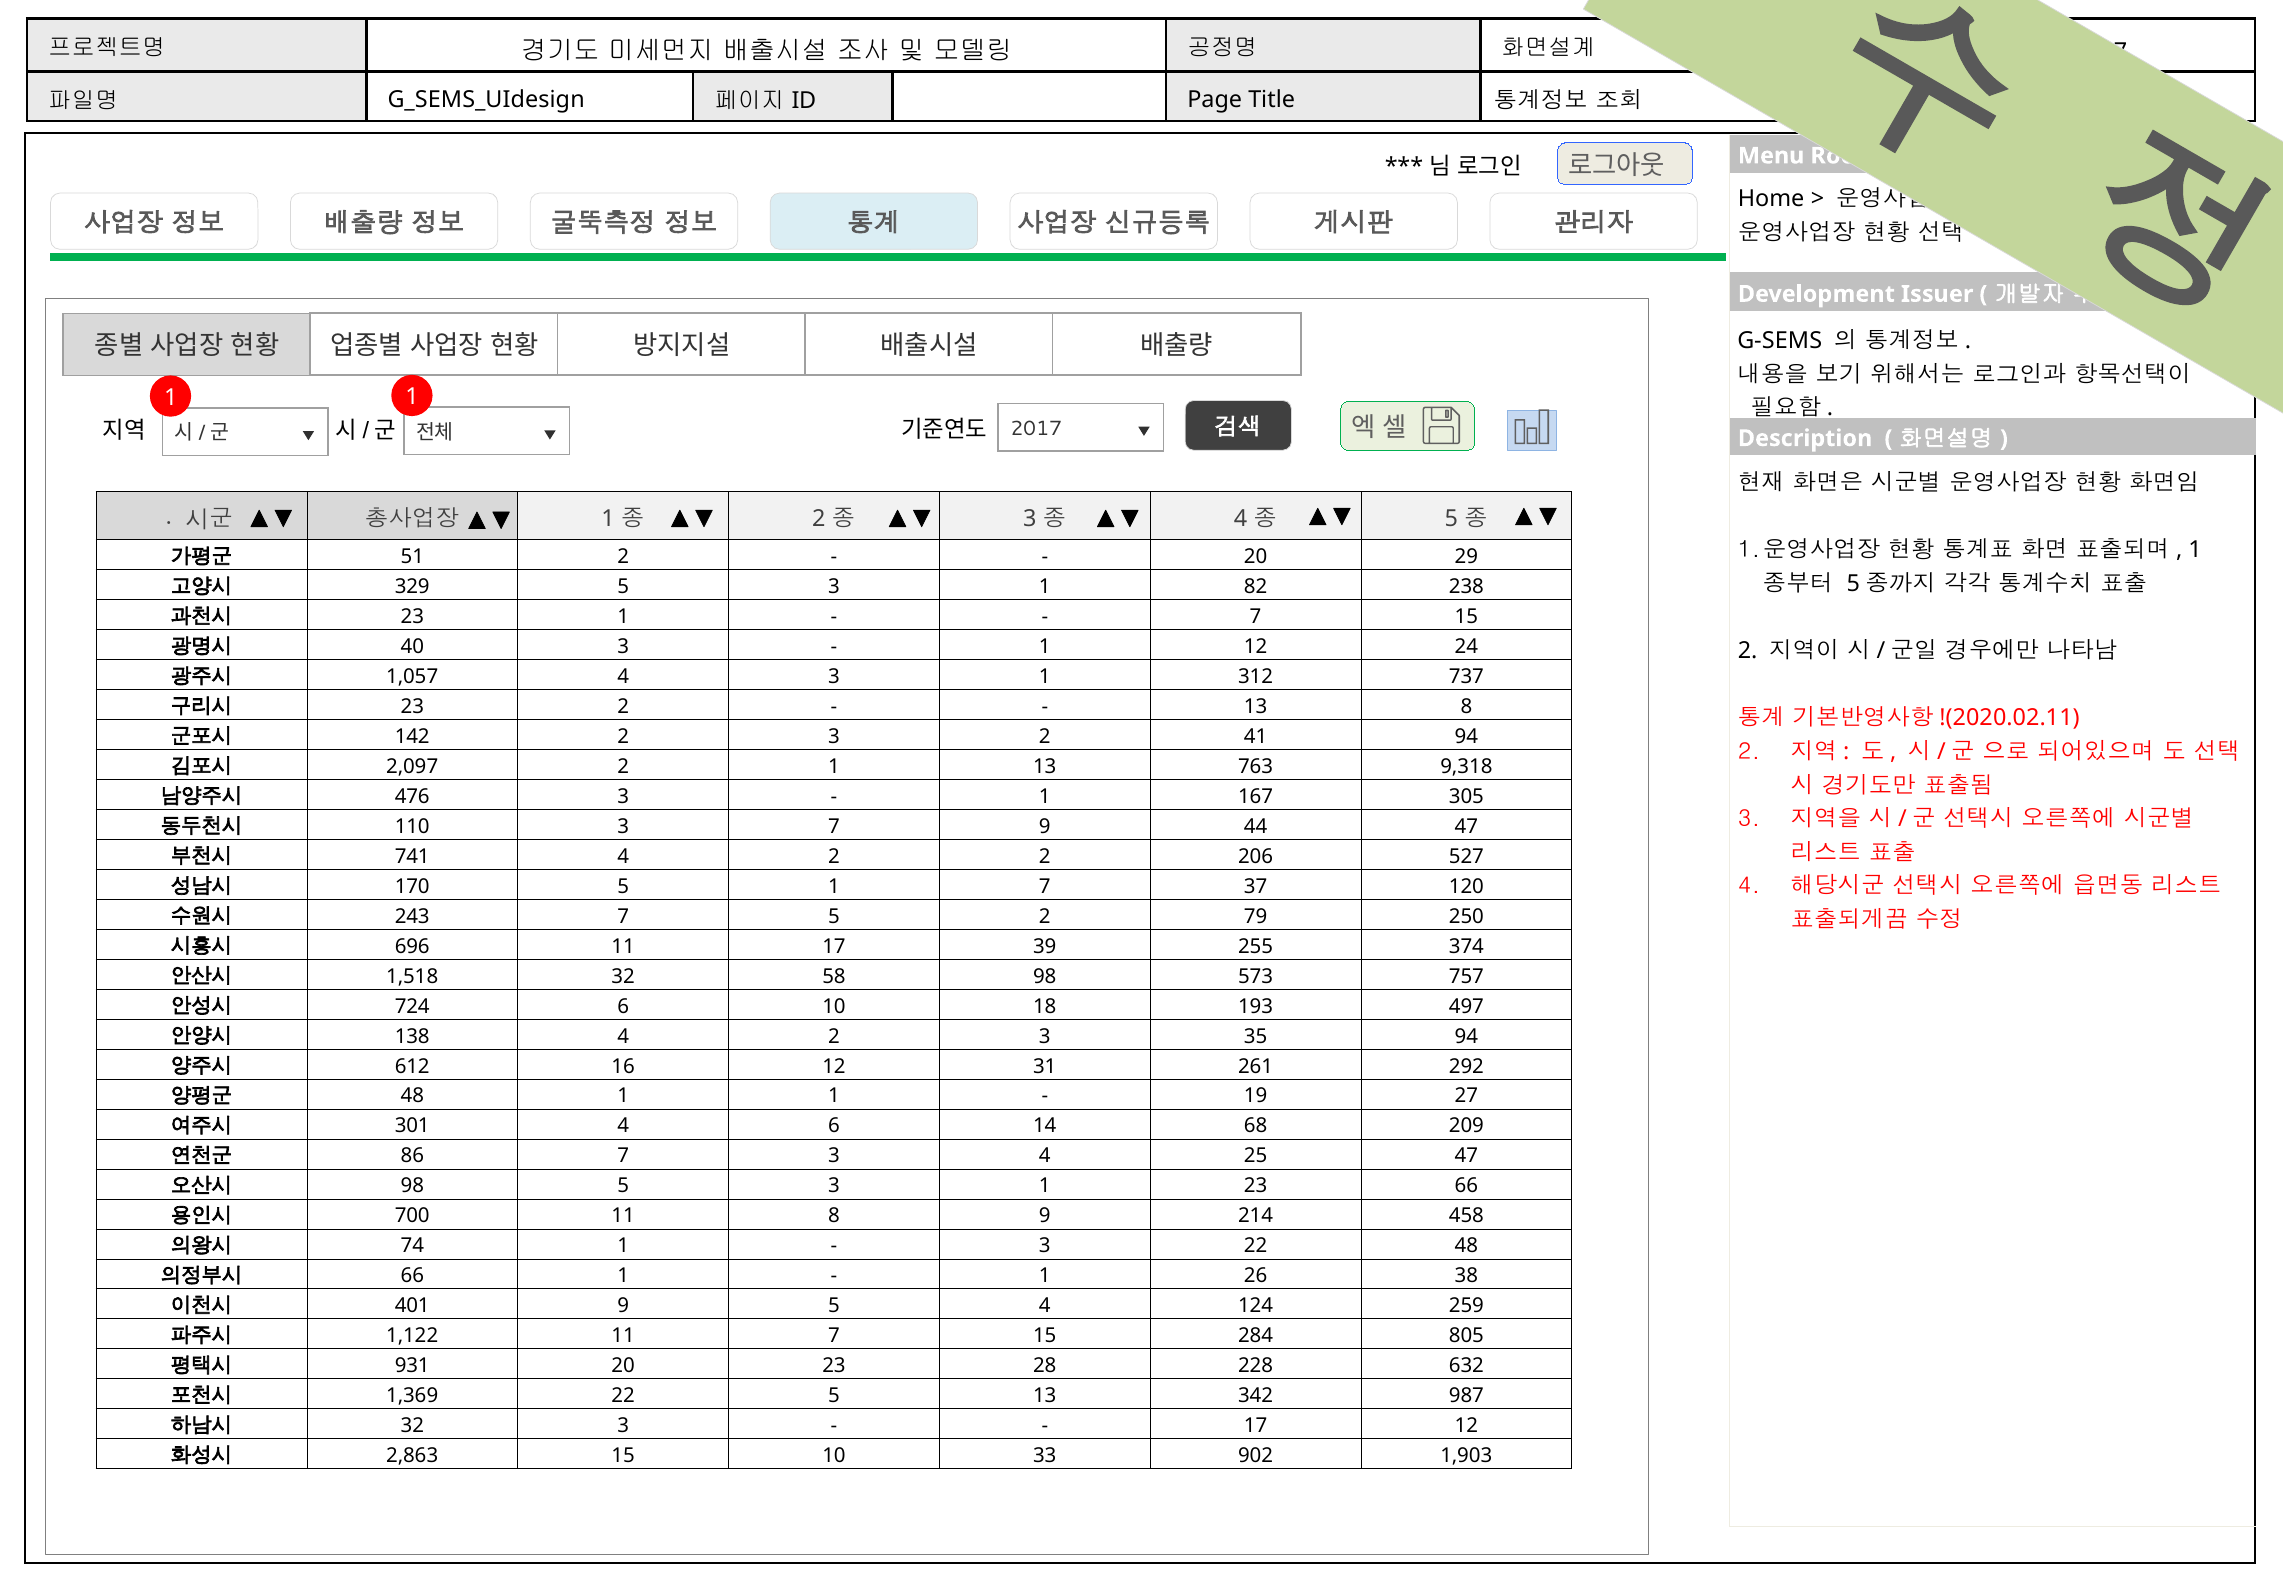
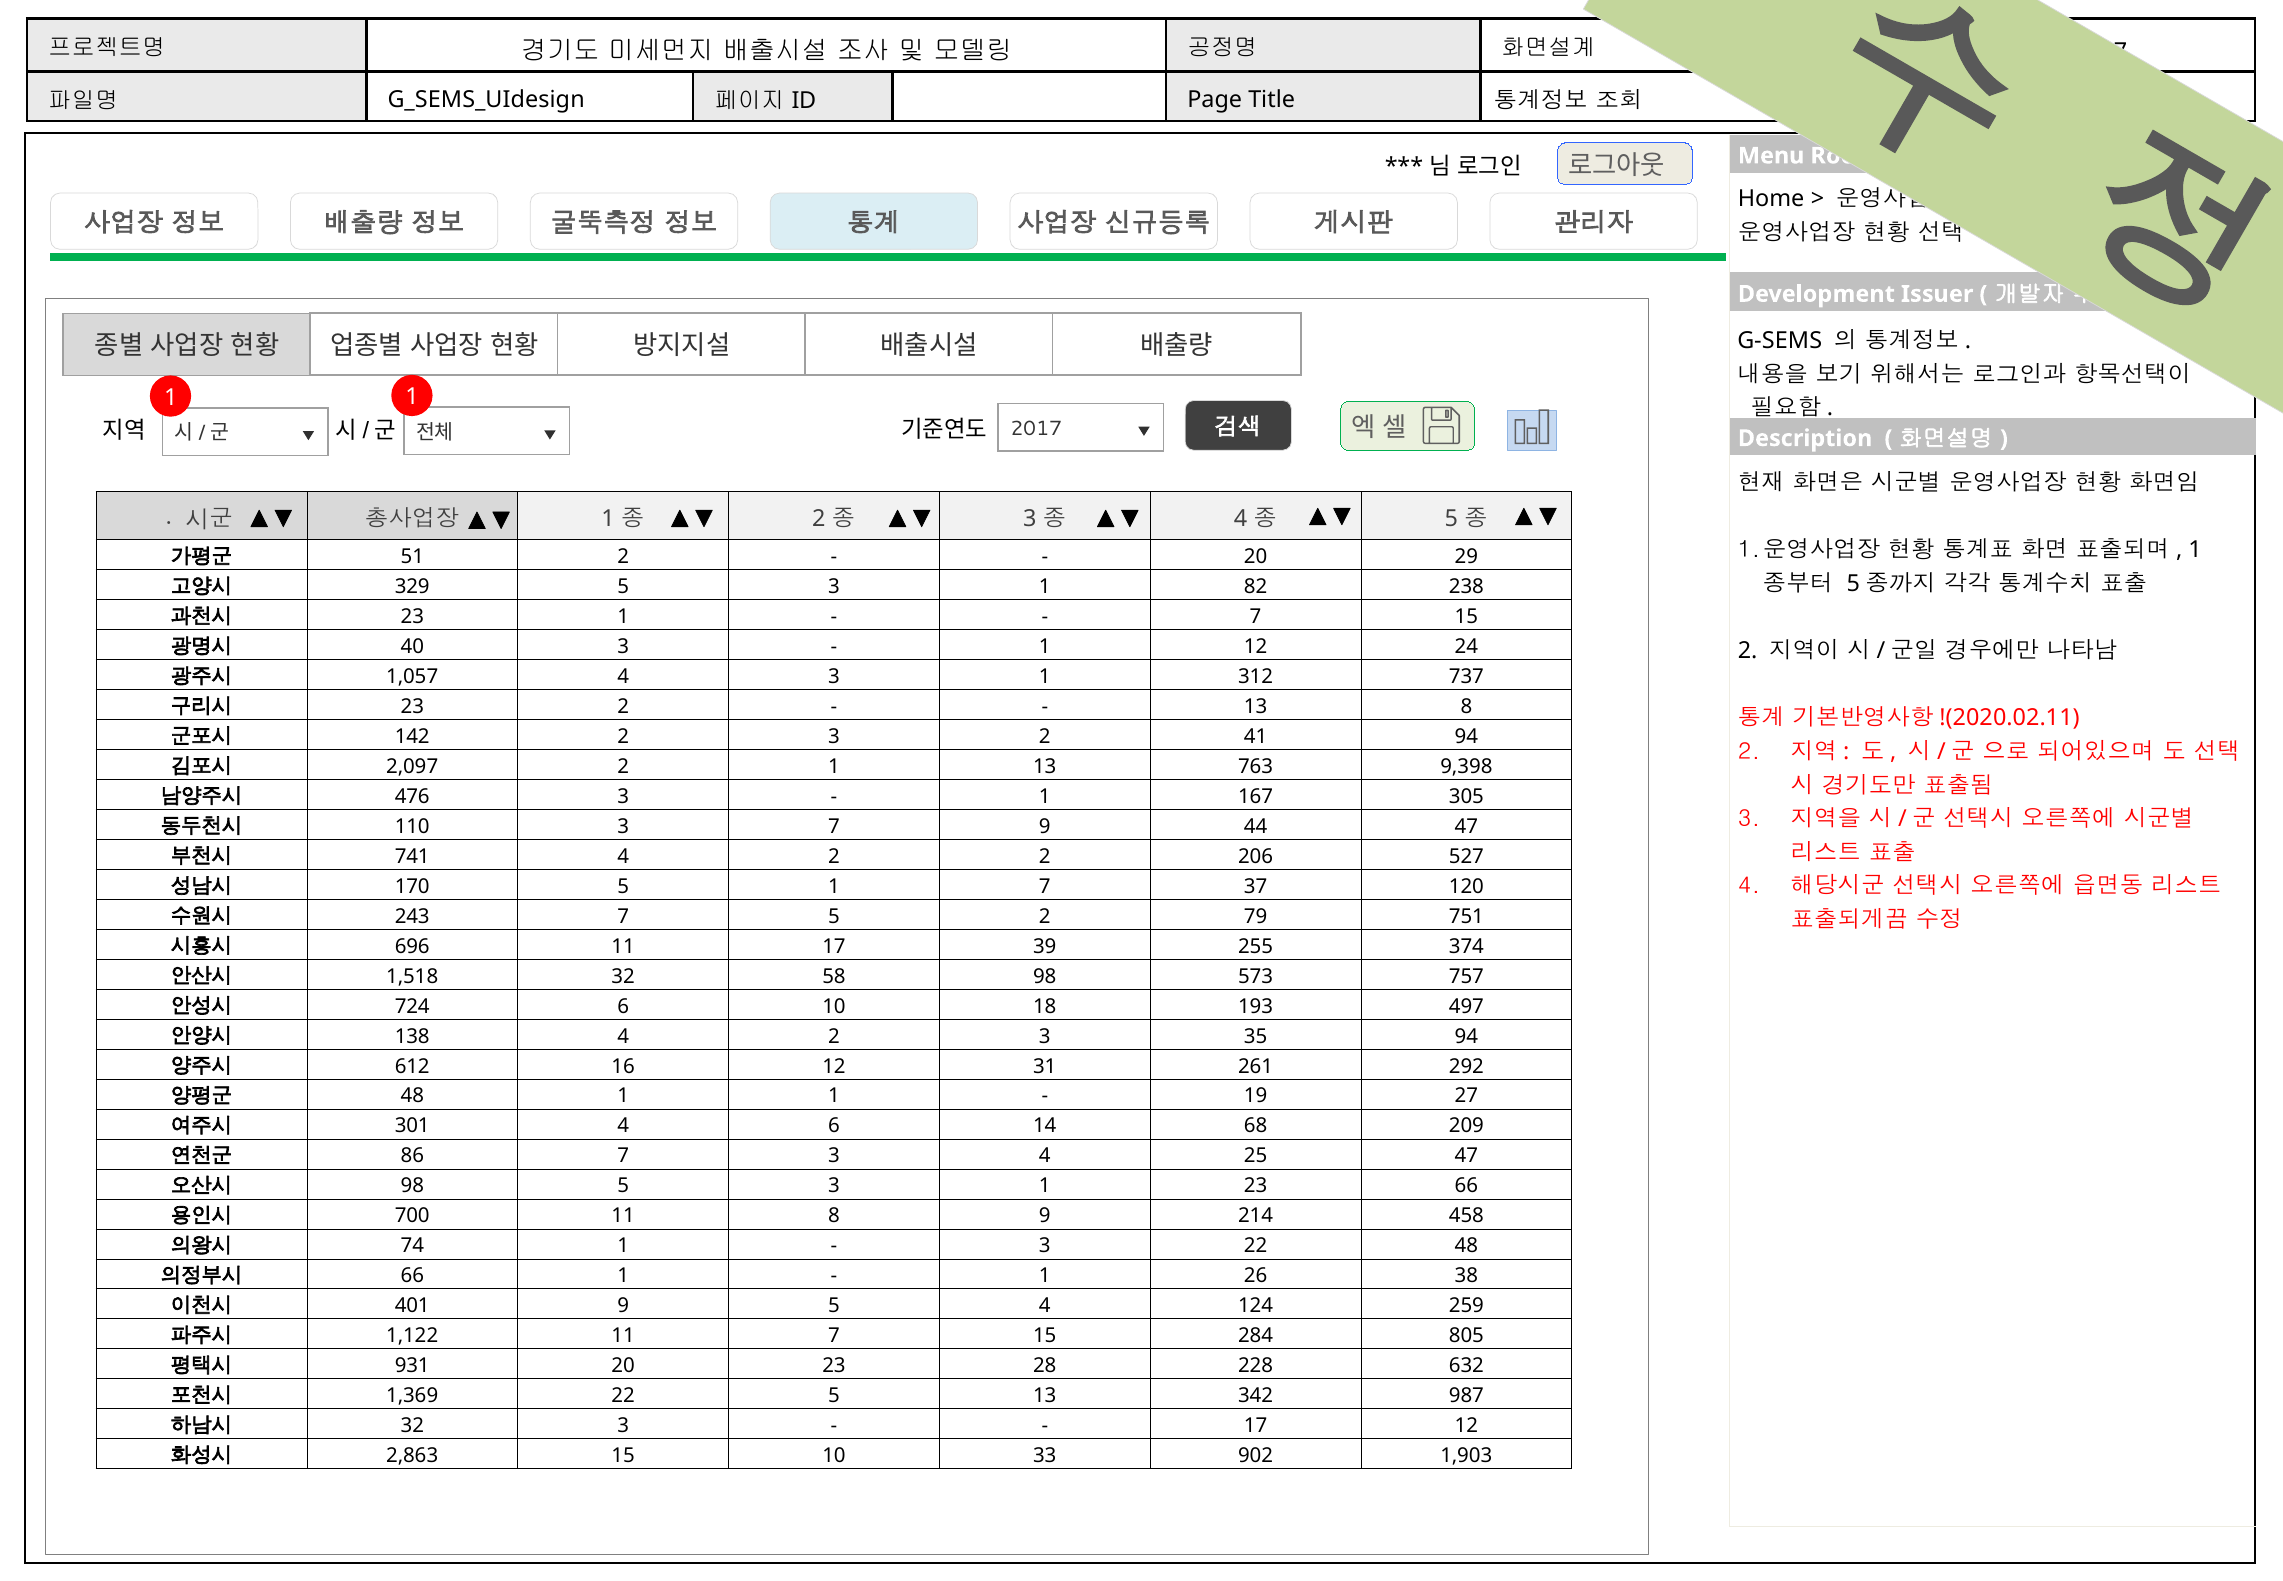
9,318: 9,318 -> 9,398
250: 250 -> 751
